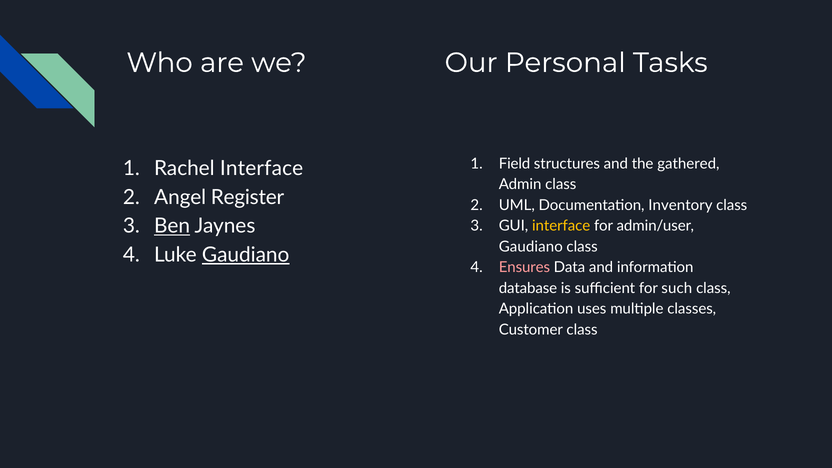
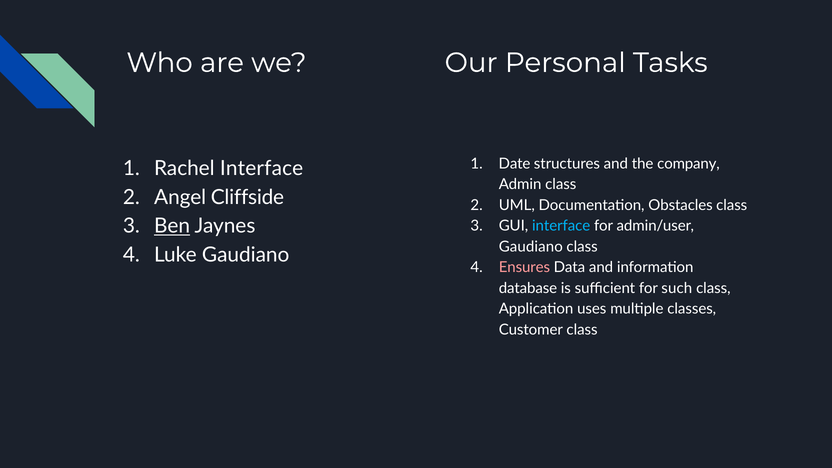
Field: Field -> Date
gathered: gathered -> company
Register: Register -> Cliffside
Inventory: Inventory -> Obstacles
interface at (561, 226) colour: yellow -> light blue
Gaudiano at (246, 255) underline: present -> none
